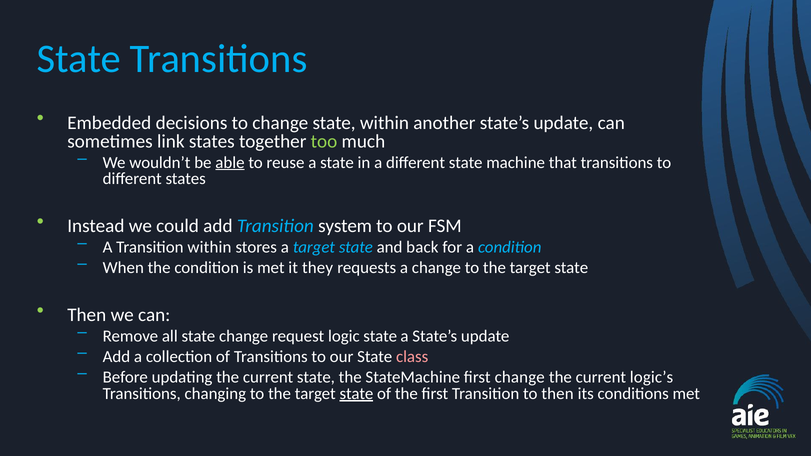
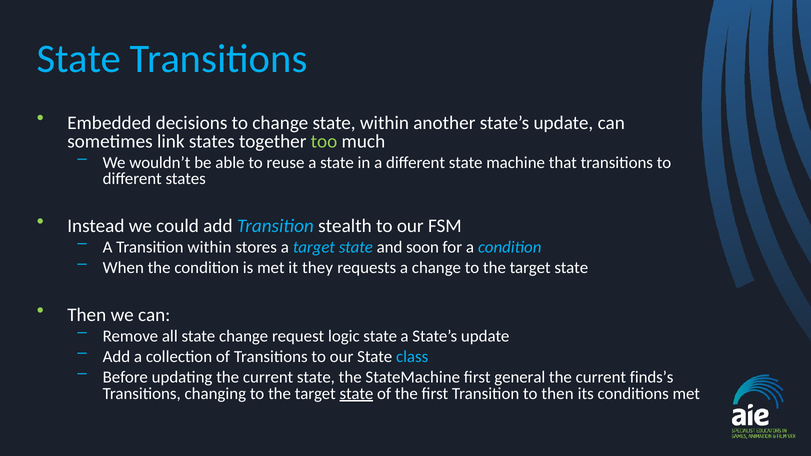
able underline: present -> none
system: system -> stealth
back: back -> soon
class colour: pink -> light blue
first change: change -> general
logic’s: logic’s -> finds’s
